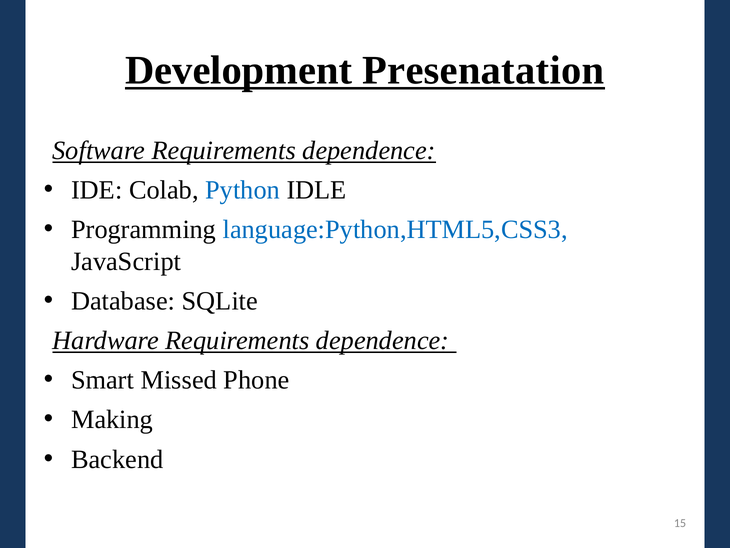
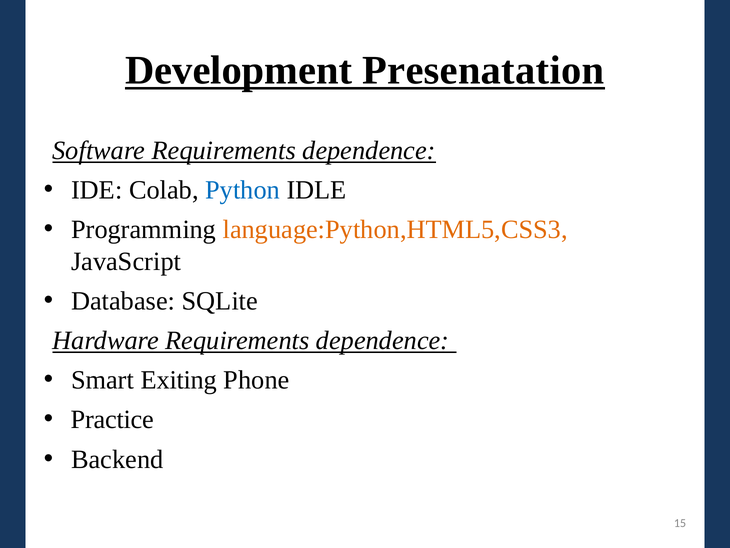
language:Python,HTML5,CSS3 colour: blue -> orange
Missed: Missed -> Exiting
Making: Making -> Practice
